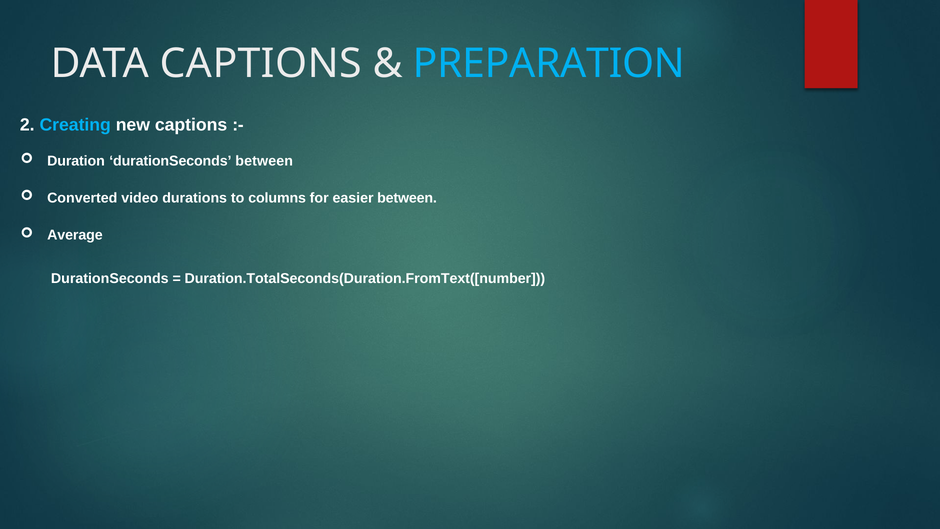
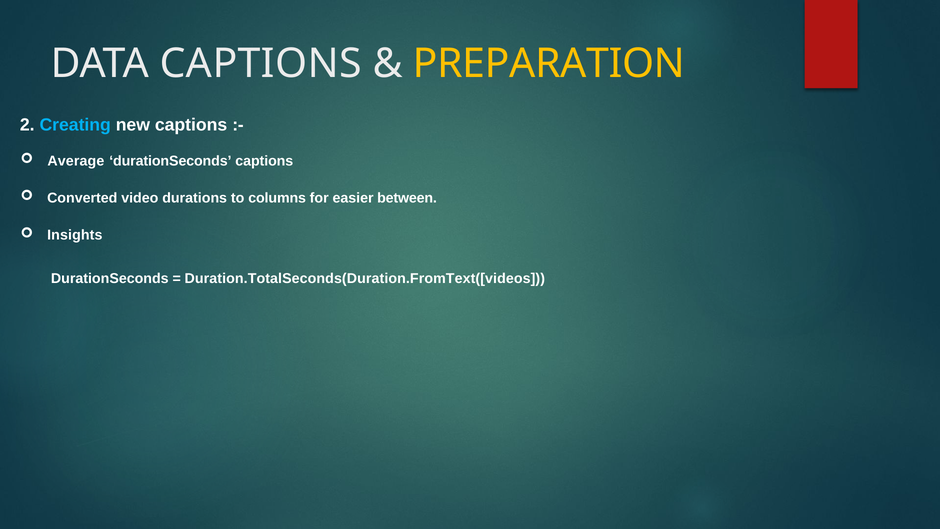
PREPARATION colour: light blue -> yellow
Duration: Duration -> Average
durationSeconds between: between -> captions
Average: Average -> Insights
Duration.TotalSeconds(Duration.FromText([number: Duration.TotalSeconds(Duration.FromText([number -> Duration.TotalSeconds(Duration.FromText([videos
